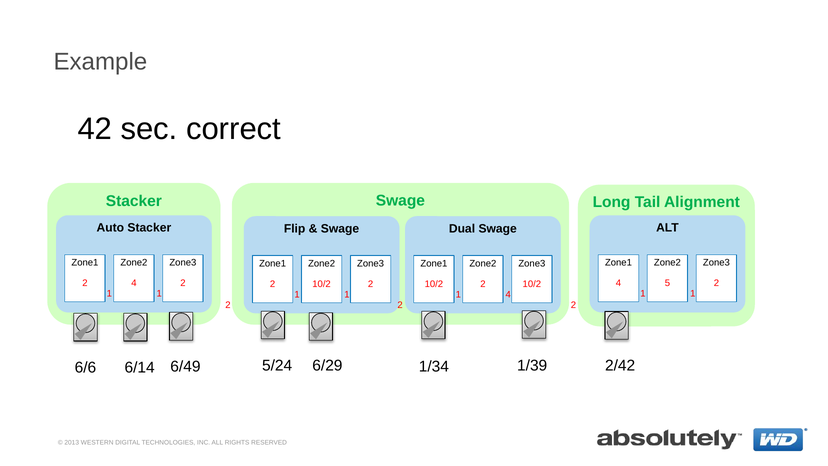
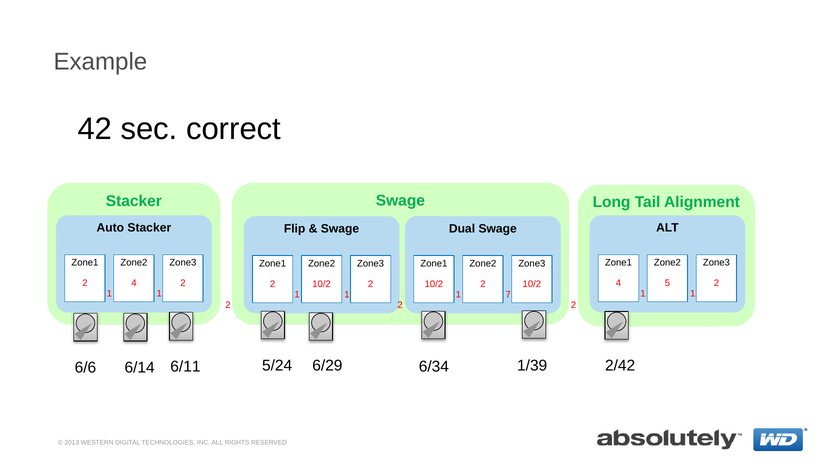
1 4: 4 -> 7
6/49: 6/49 -> 6/11
1/34: 1/34 -> 6/34
